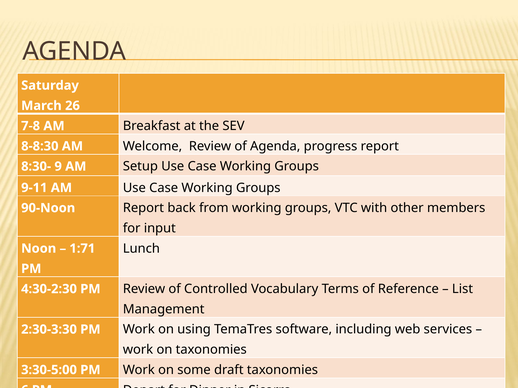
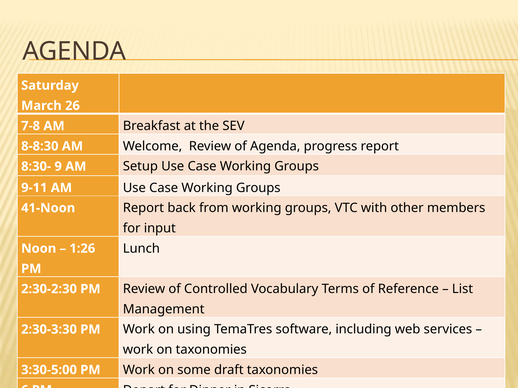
90-Noon: 90-Noon -> 41-Noon
1:71: 1:71 -> 1:26
4:30-2:30: 4:30-2:30 -> 2:30-2:30
